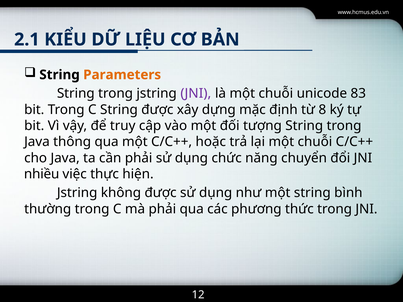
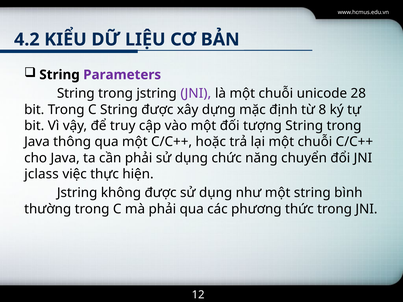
2.1: 2.1 -> 4.2
Parameters colour: orange -> purple
83: 83 -> 28
nhiều: nhiều -> jclass
